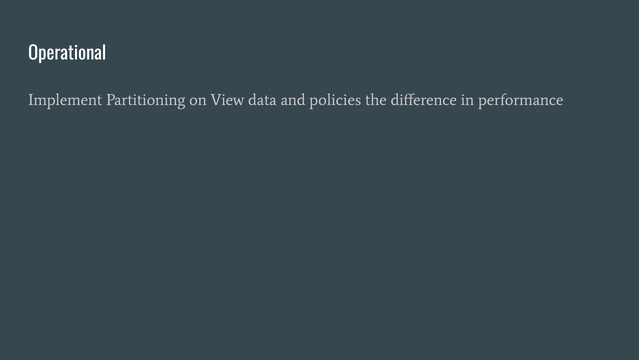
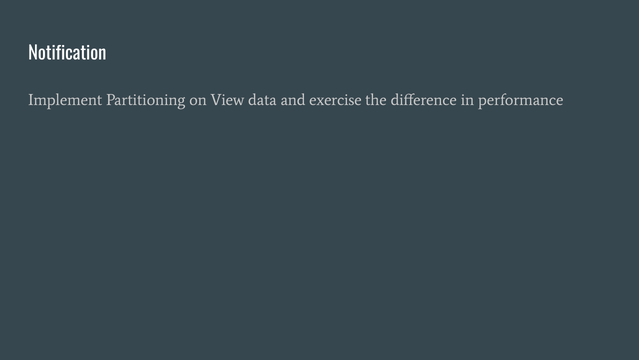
Operational: Operational -> Notification
policies: policies -> exercise
